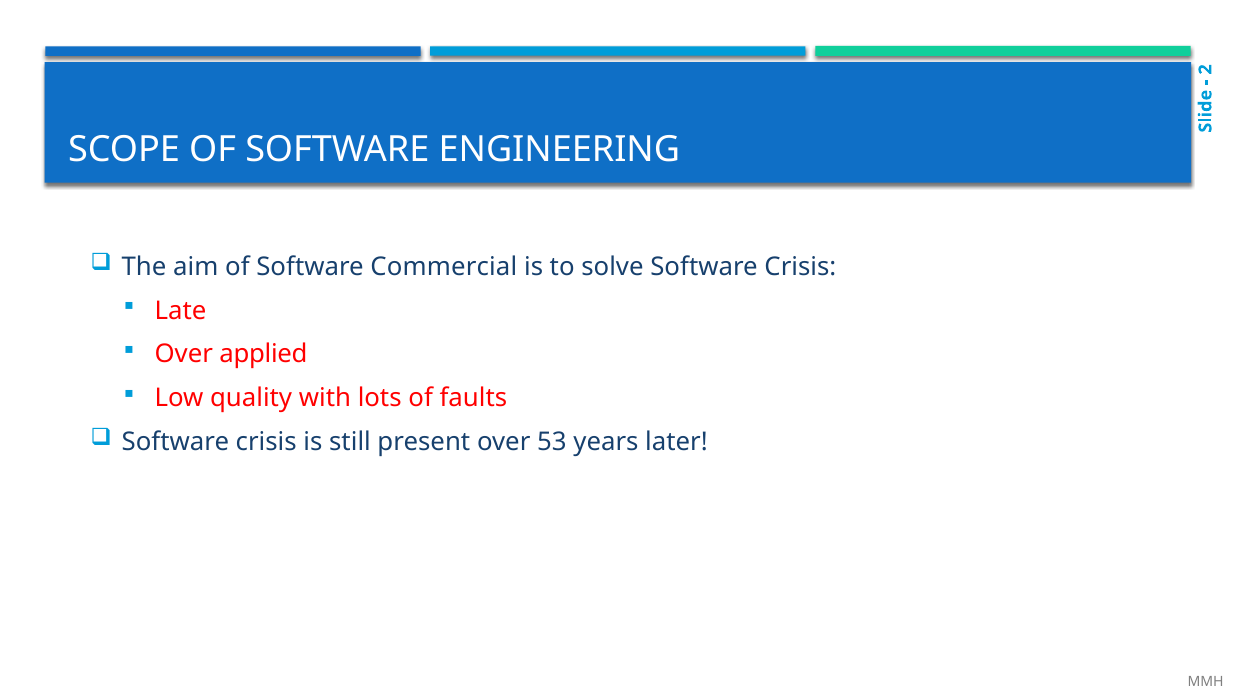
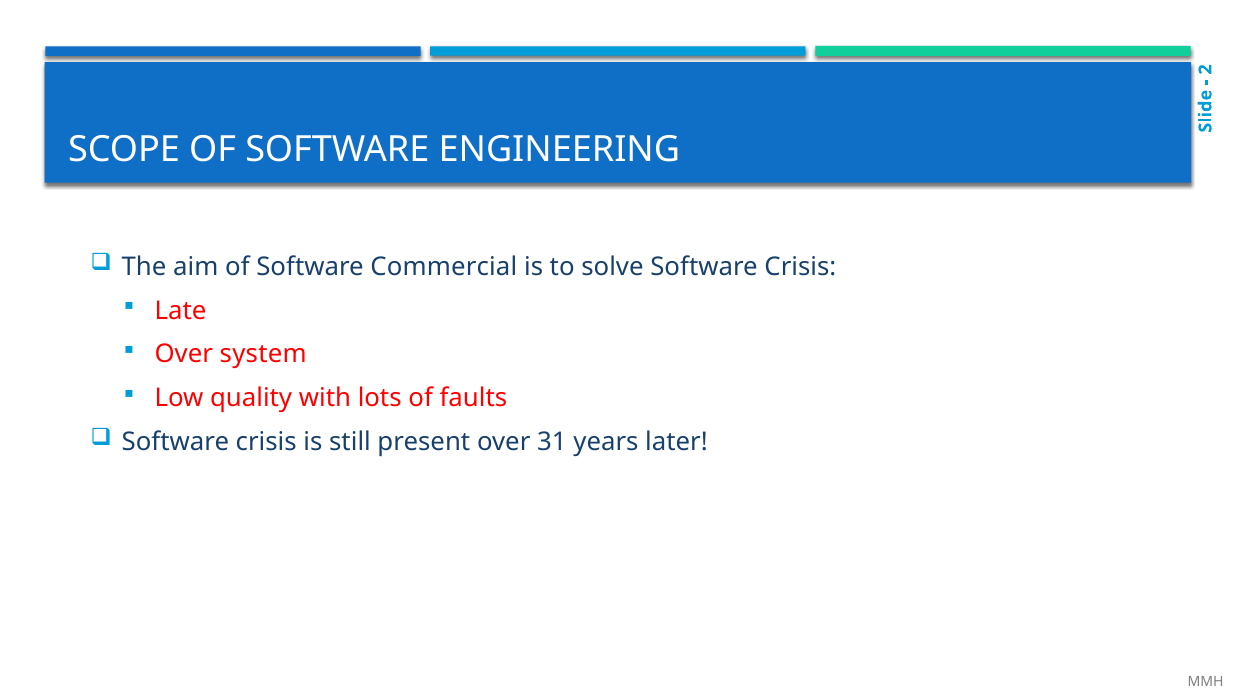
applied: applied -> system
53: 53 -> 31
